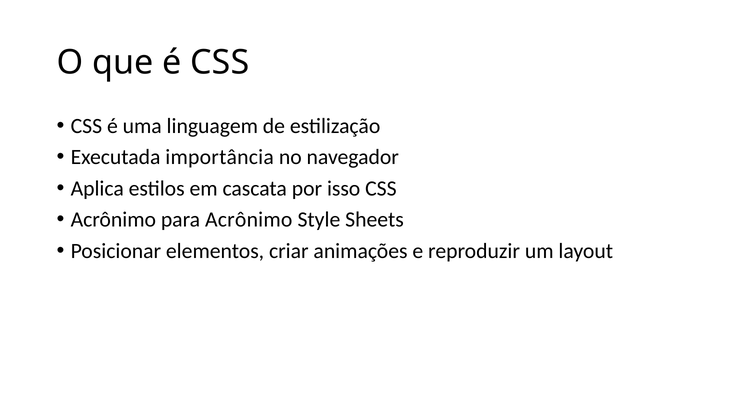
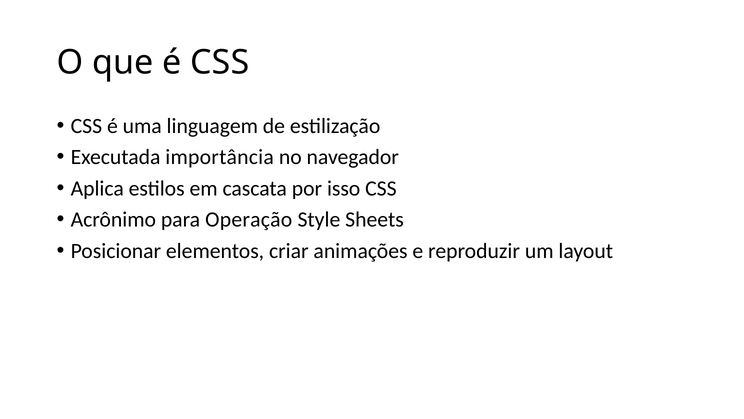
para Acrônimo: Acrônimo -> Operação
